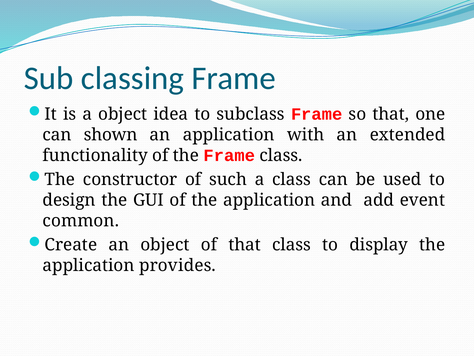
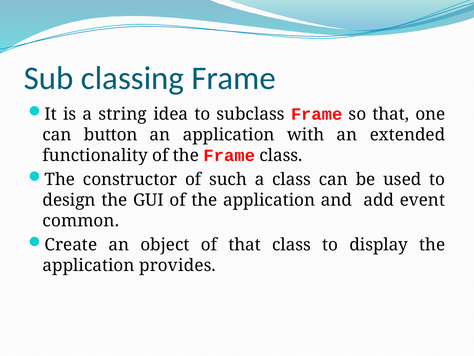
a object: object -> string
shown: shown -> button
